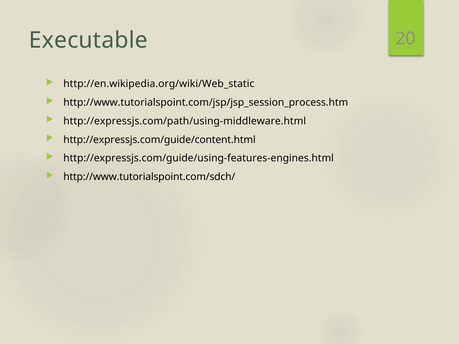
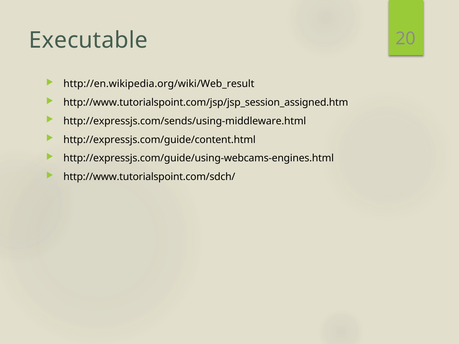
http://en.wikipedia.org/wiki/Web_static: http://en.wikipedia.org/wiki/Web_static -> http://en.wikipedia.org/wiki/Web_result
http://www.tutorialspoint.com/jsp/jsp_session_process.htm: http://www.tutorialspoint.com/jsp/jsp_session_process.htm -> http://www.tutorialspoint.com/jsp/jsp_session_assigned.htm
http://expressjs.com/path/using-middleware.html: http://expressjs.com/path/using-middleware.html -> http://expressjs.com/sends/using-middleware.html
http://expressjs.com/guide/using-features-engines.html: http://expressjs.com/guide/using-features-engines.html -> http://expressjs.com/guide/using-webcams-engines.html
